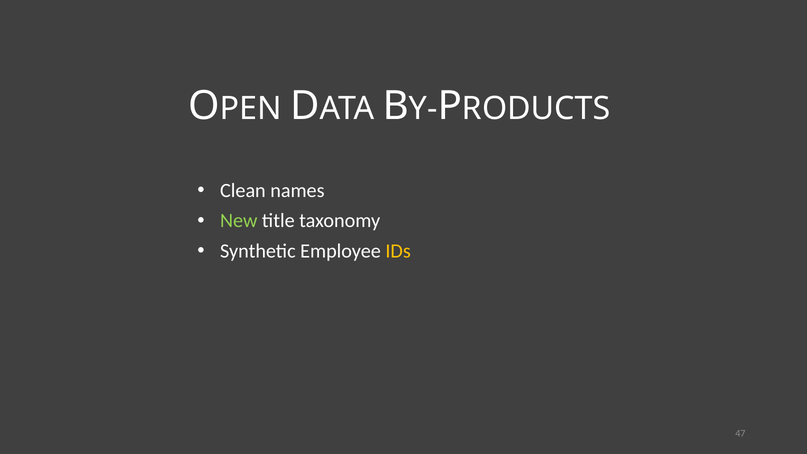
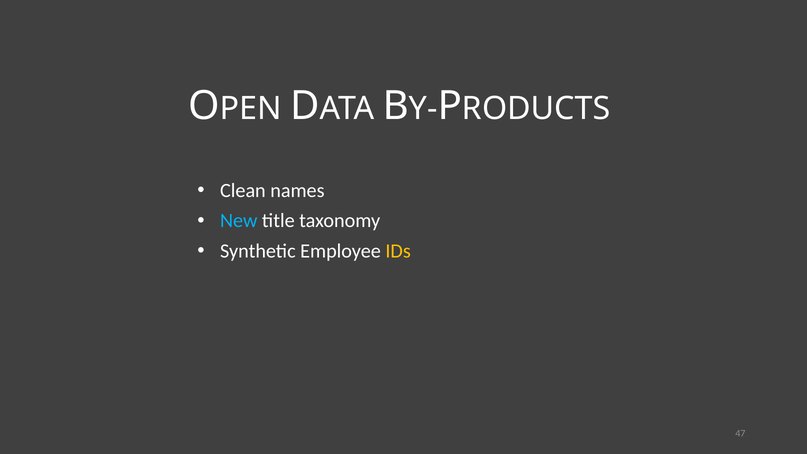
New colour: light green -> light blue
